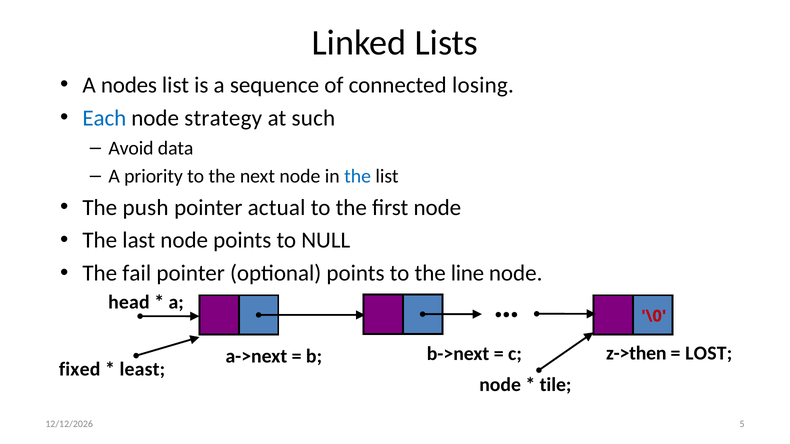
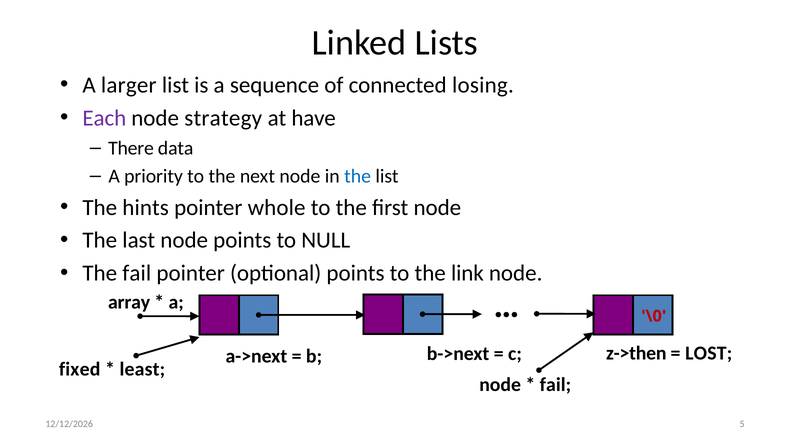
nodes: nodes -> larger
Each colour: blue -> purple
such: such -> have
Avoid: Avoid -> There
push: push -> hints
actual: actual -> whole
line: line -> link
head: head -> array
tile at (556, 385): tile -> fail
